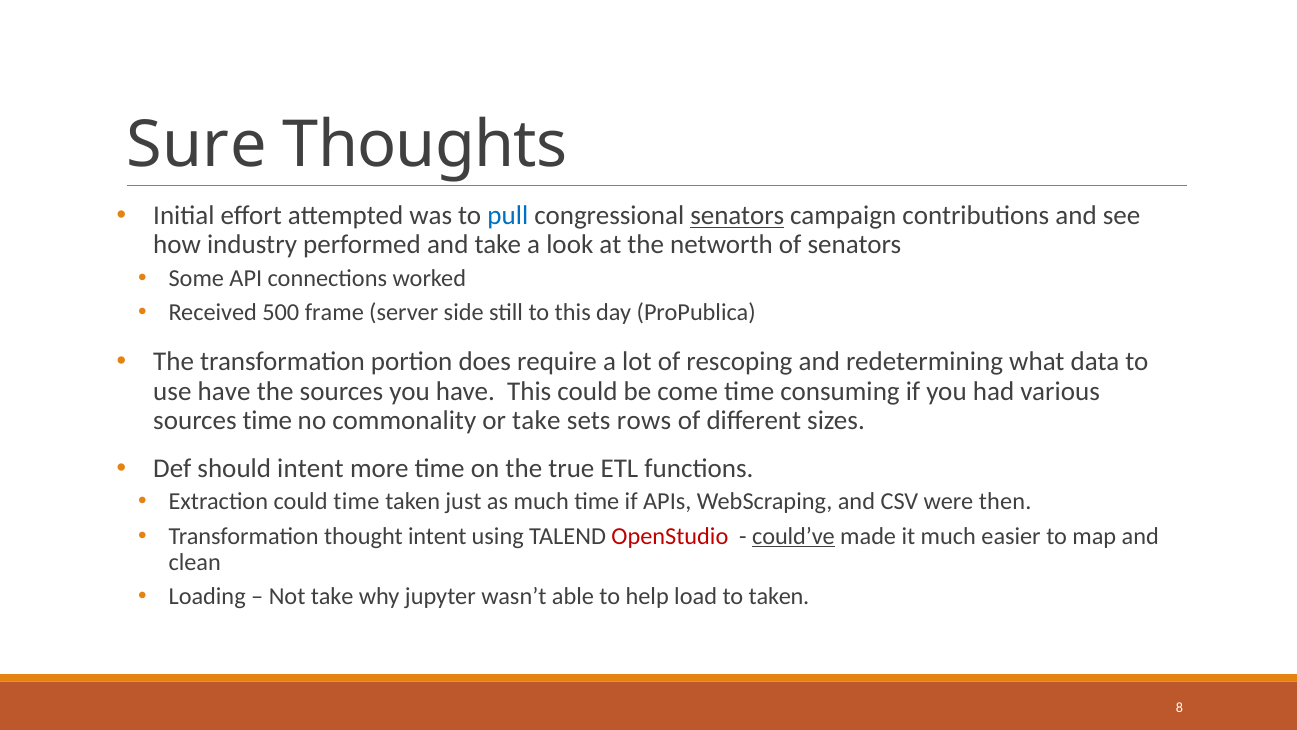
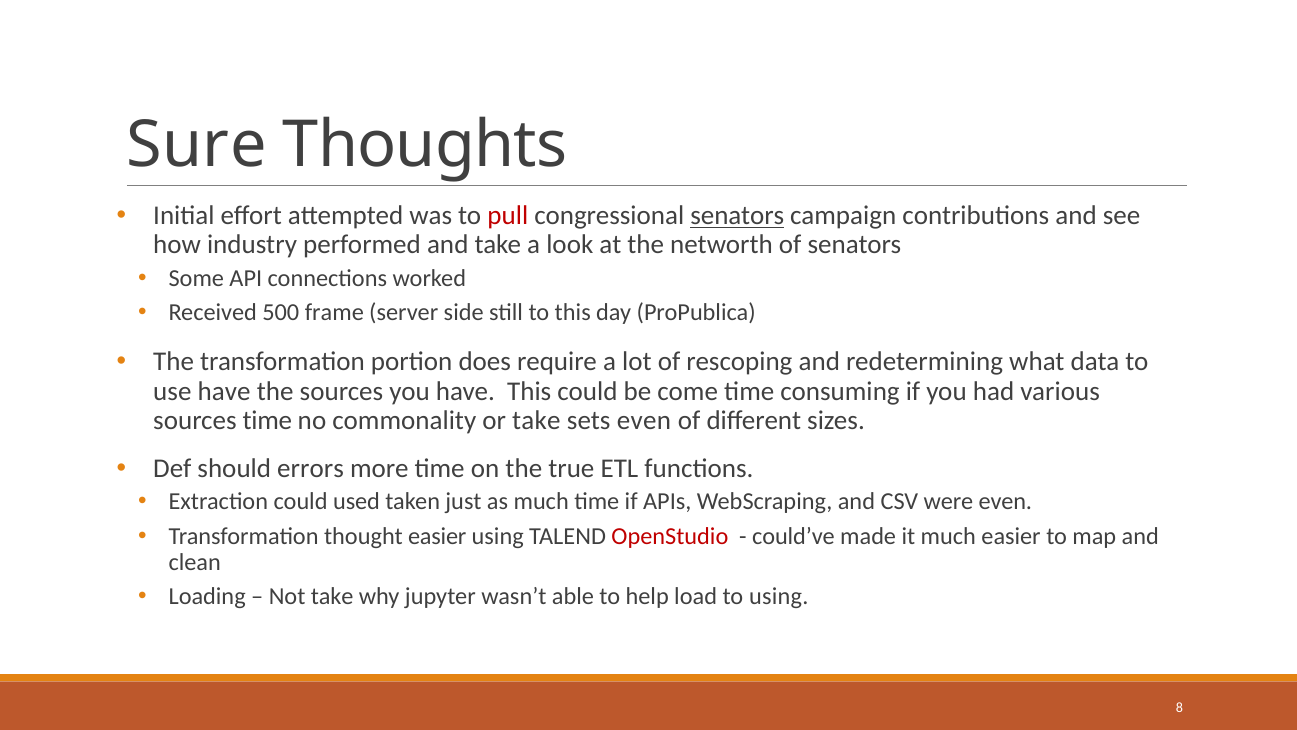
pull colour: blue -> red
sets rows: rows -> even
should intent: intent -> errors
could time: time -> used
were then: then -> even
thought intent: intent -> easier
could’ve underline: present -> none
to taken: taken -> using
